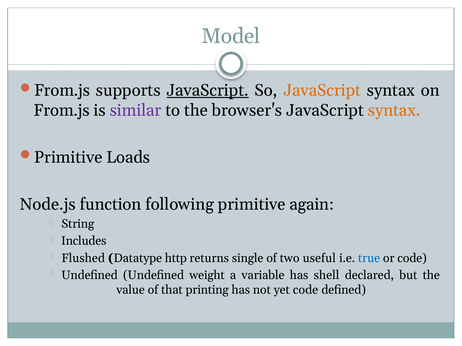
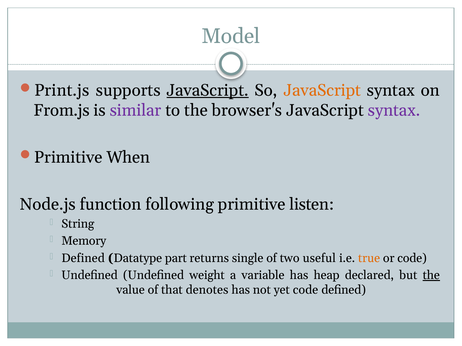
From.js at (62, 91): From.js -> Print.js
syntax at (394, 111) colour: orange -> purple
Loads: Loads -> When
again: again -> listen
Includes: Includes -> Memory
Flushed at (83, 258): Flushed -> Defined
http: http -> part
true colour: blue -> orange
shell: shell -> heap
the at (431, 276) underline: none -> present
printing: printing -> denotes
